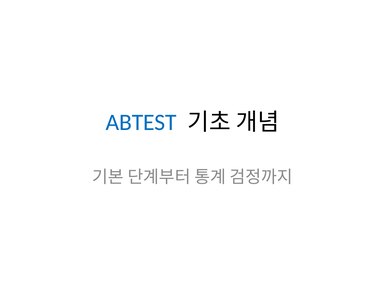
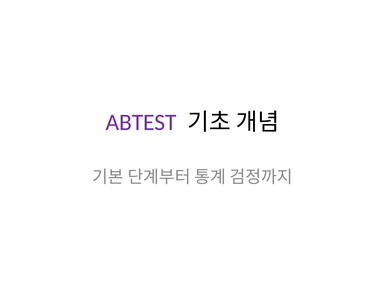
ABTEST colour: blue -> purple
